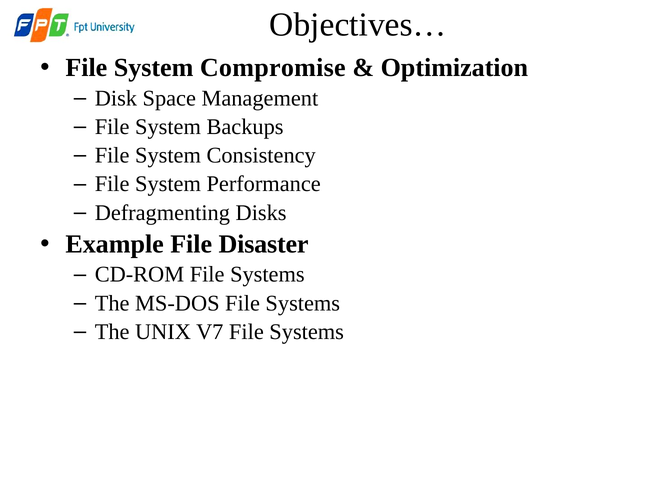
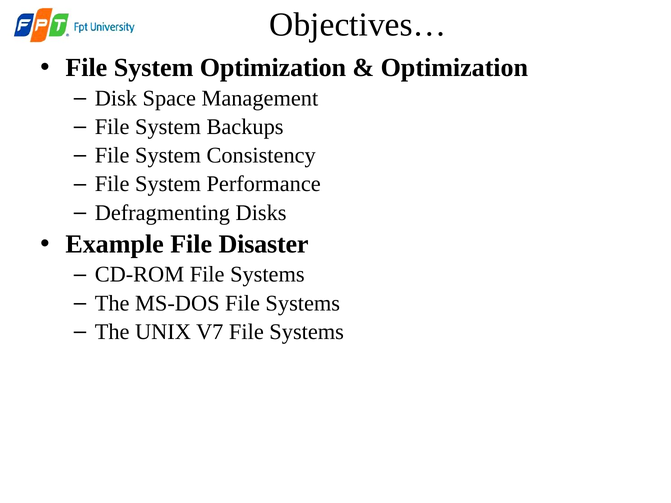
System Compromise: Compromise -> Optimization
